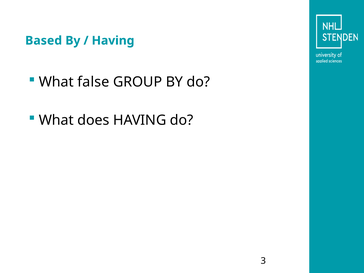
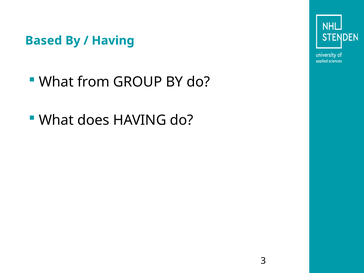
false: false -> from
